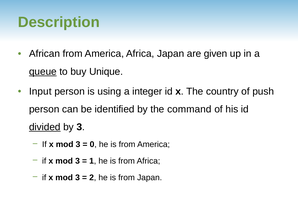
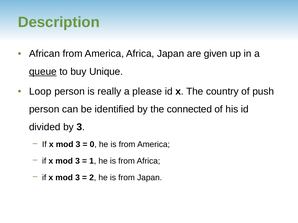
Input: Input -> Loop
using: using -> really
integer: integer -> please
command: command -> connected
divided underline: present -> none
